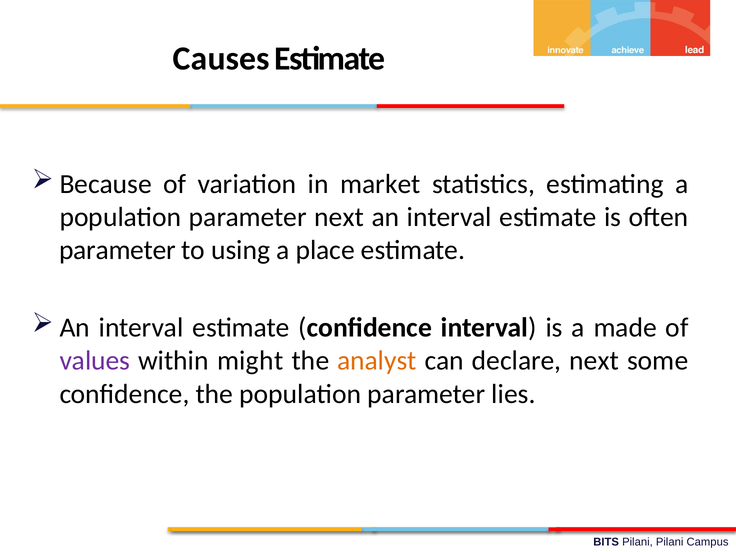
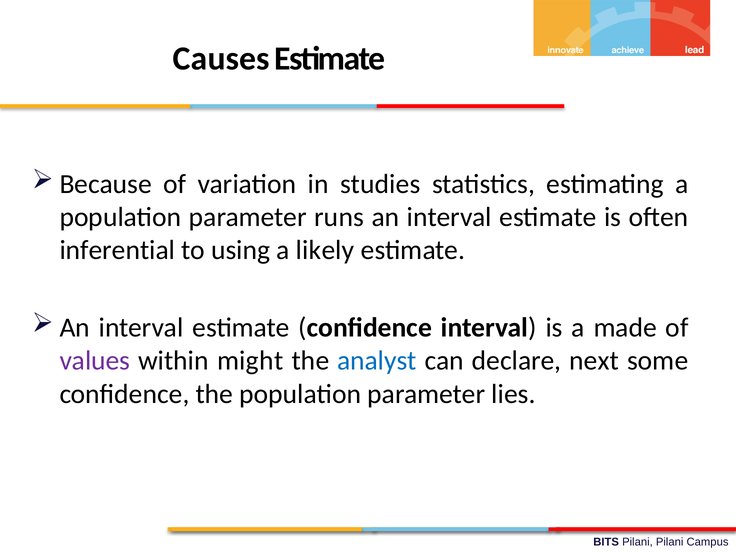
market: market -> studies
parameter next: next -> runs
parameter at (117, 250): parameter -> inferential
place: place -> likely
analyst colour: orange -> blue
